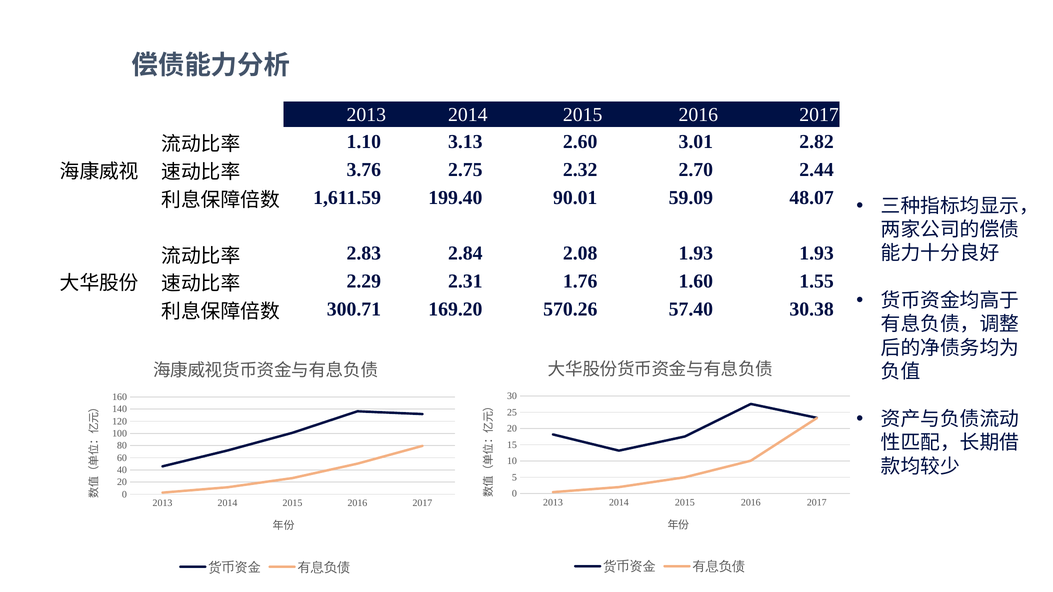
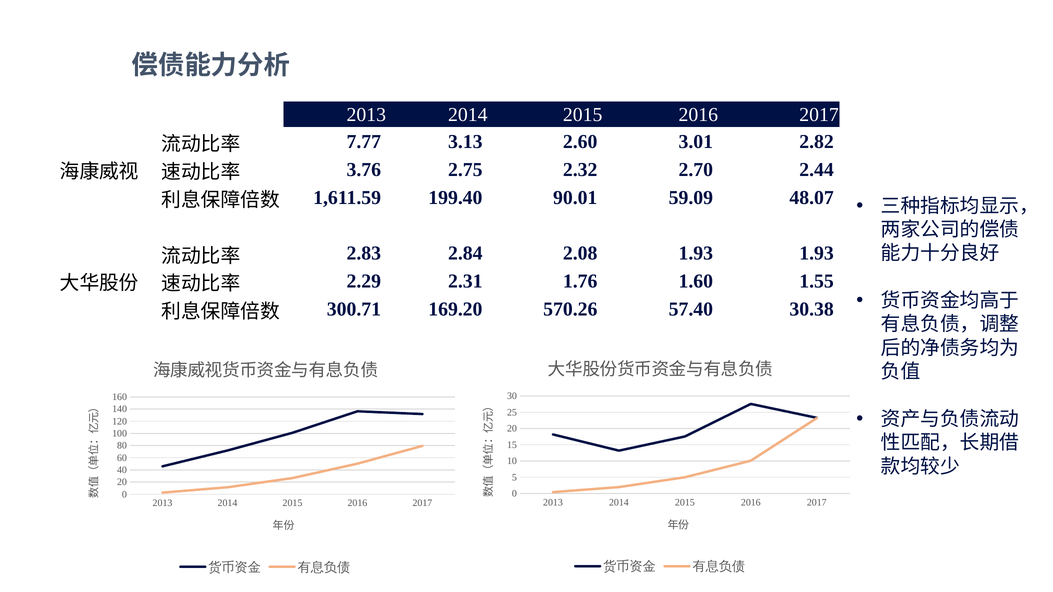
1.10: 1.10 -> 7.77
